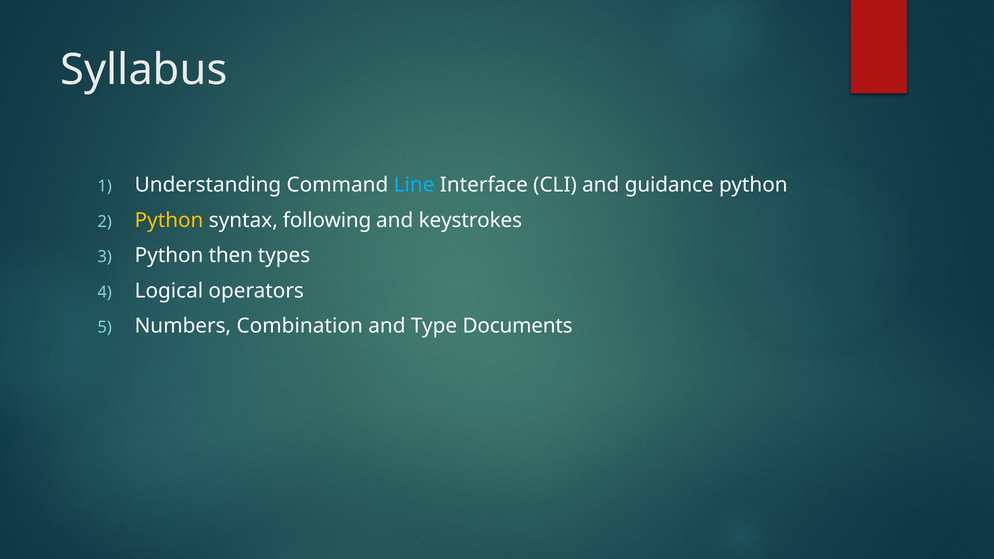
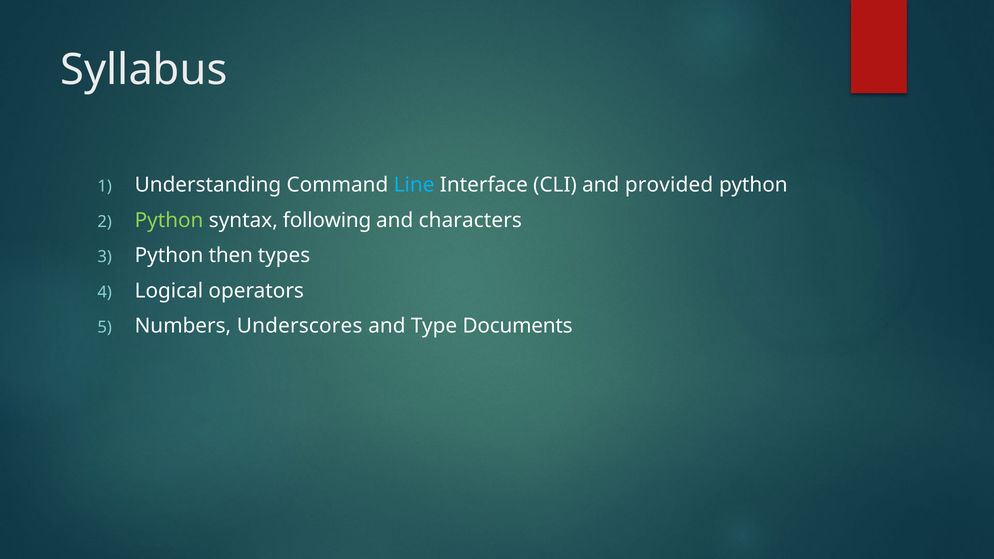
guidance: guidance -> provided
Python at (169, 220) colour: yellow -> light green
keystrokes: keystrokes -> characters
Combination: Combination -> Underscores
